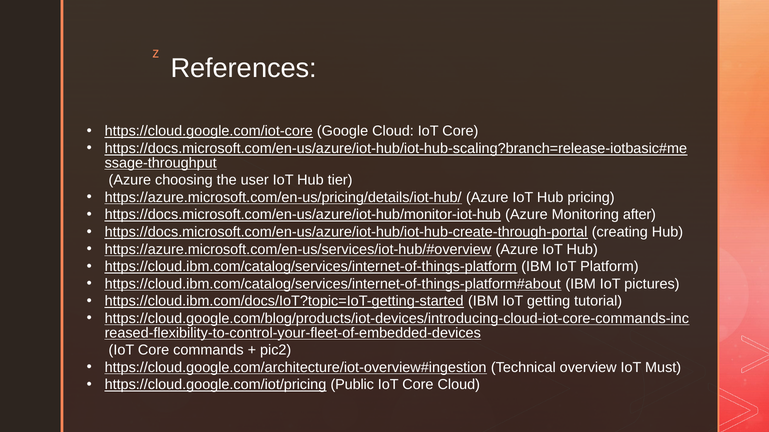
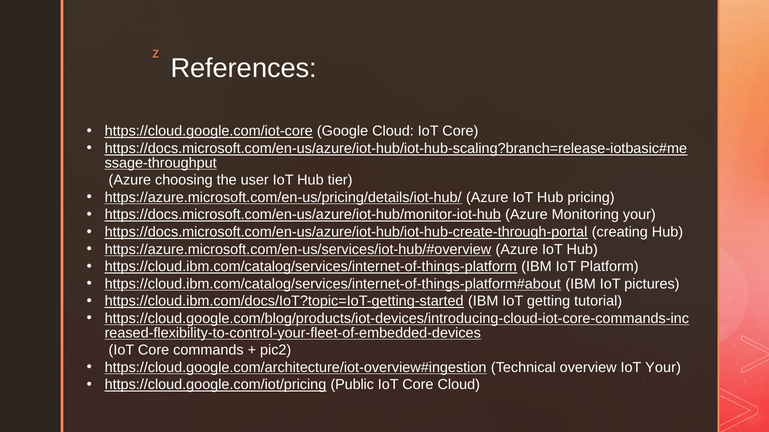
Monitoring after: after -> your
IoT Must: Must -> Your
